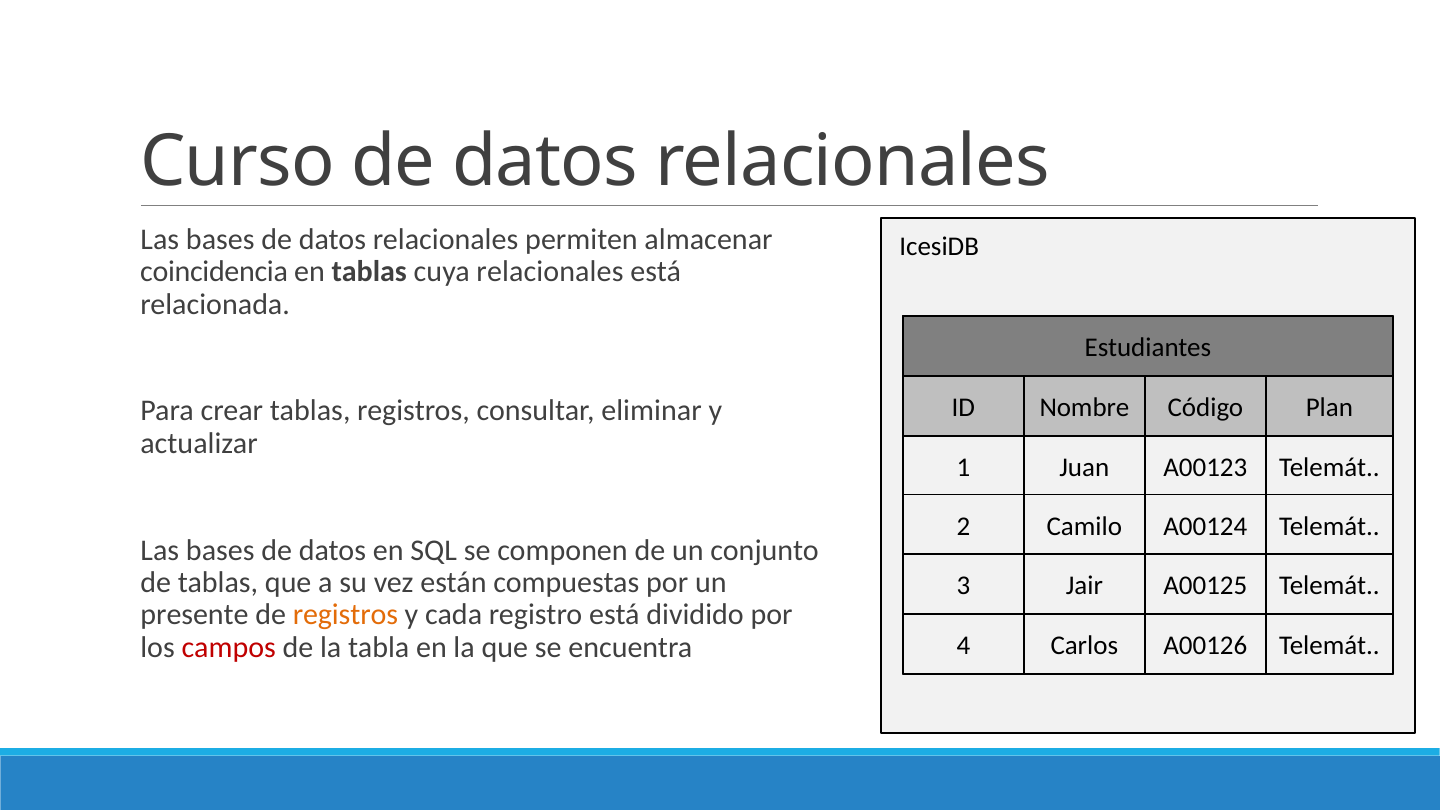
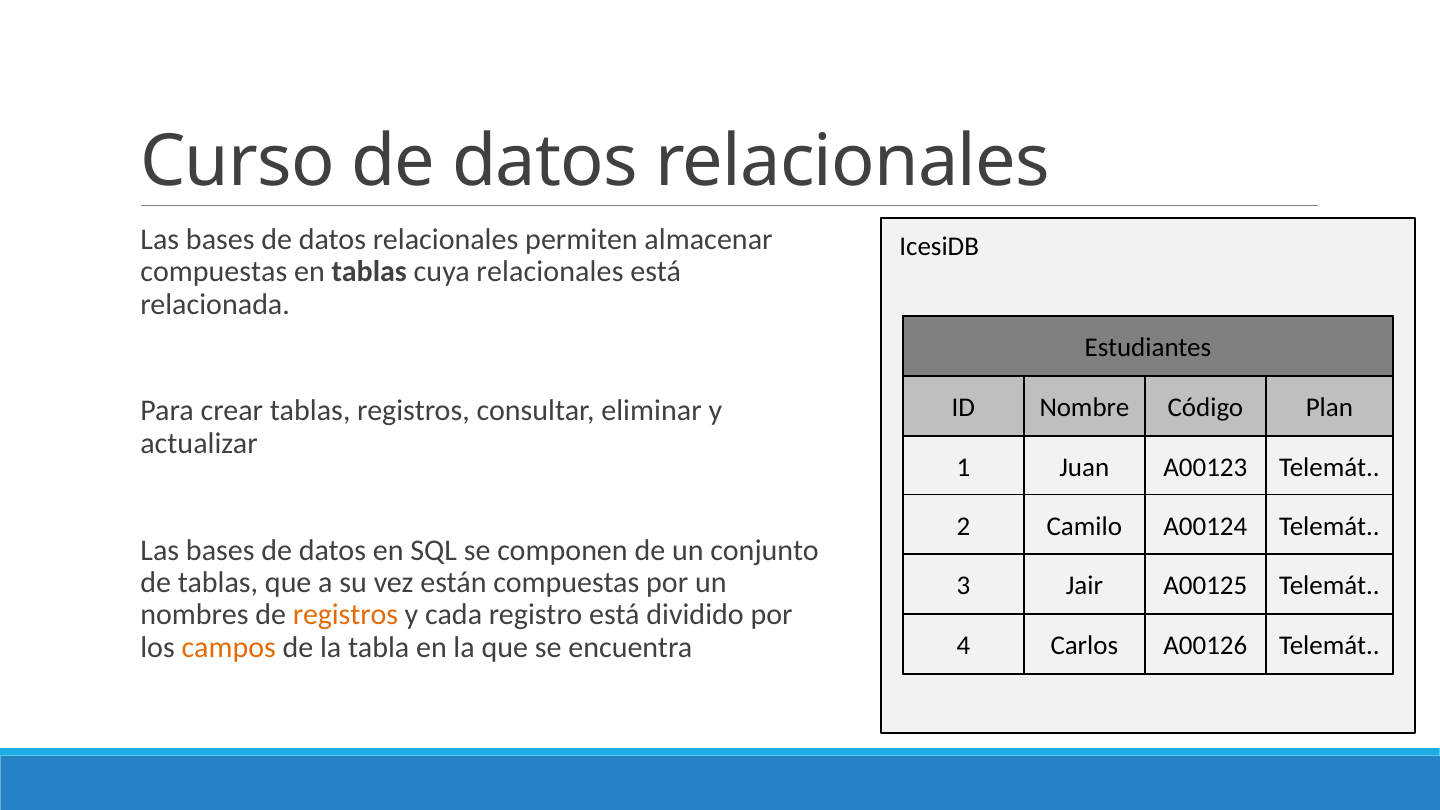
coincidencia at (214, 272): coincidencia -> compuestas
presente: presente -> nombres
campos colour: red -> orange
